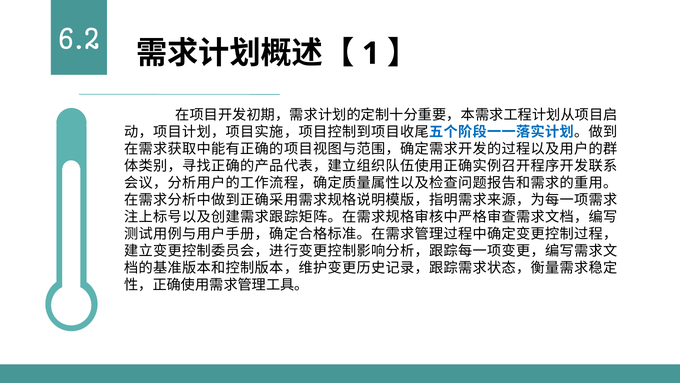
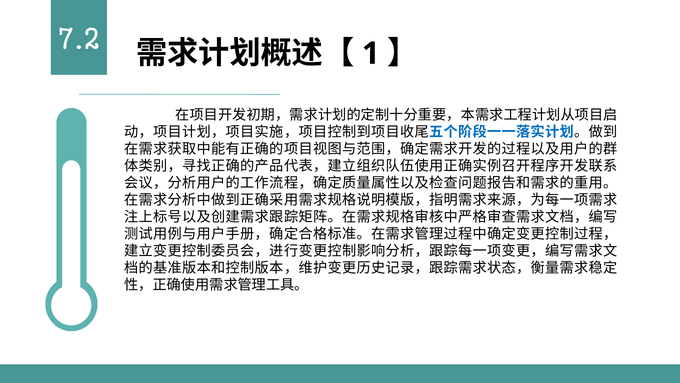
6.2: 6.2 -> 7.2
